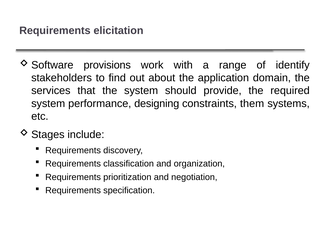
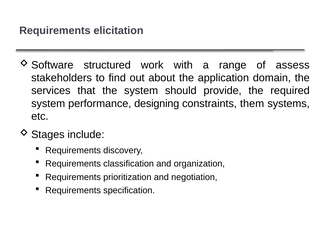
provisions: provisions -> structured
identify: identify -> assess
